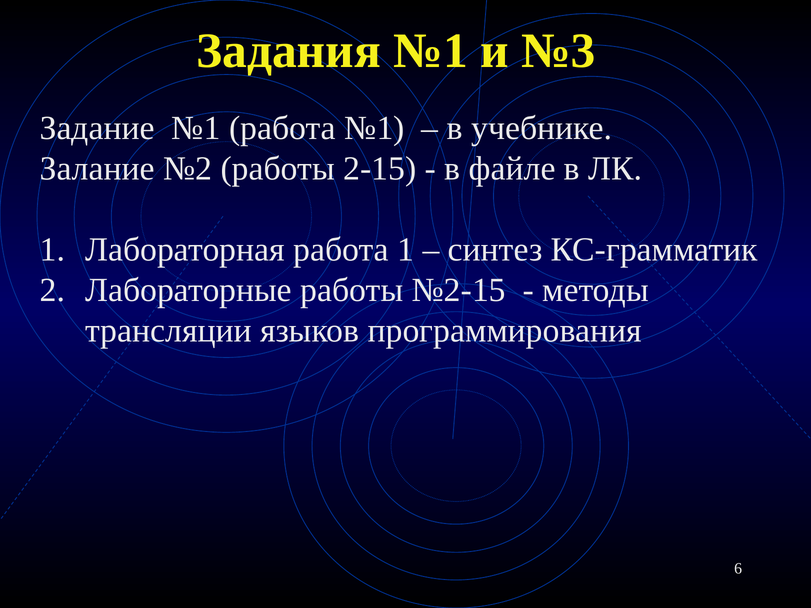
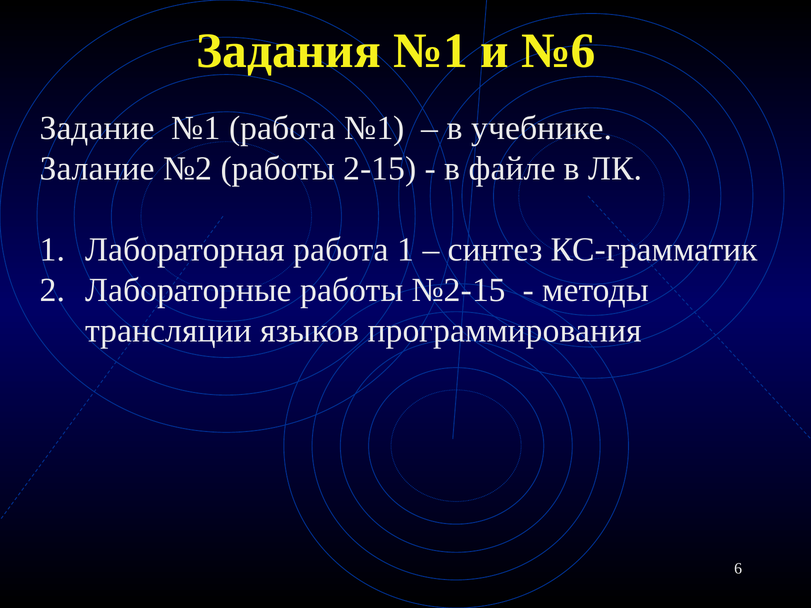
№3: №3 -> №6
